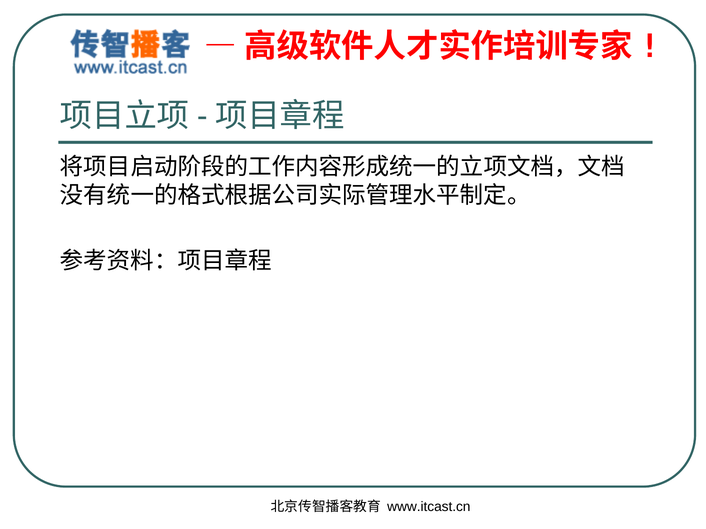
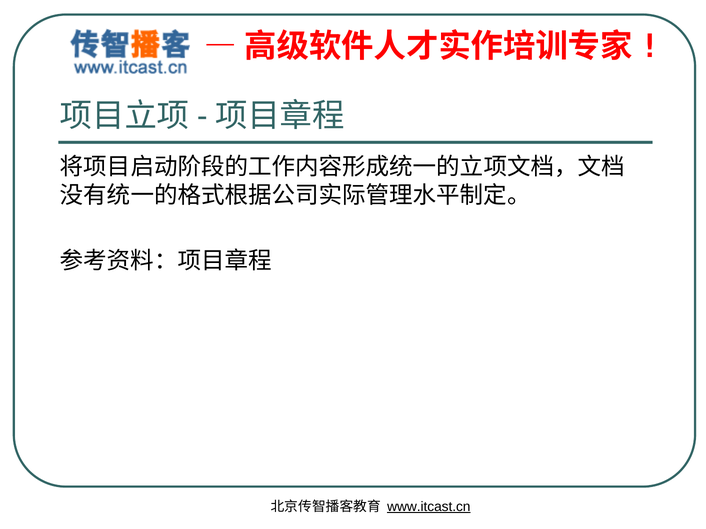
www.itcast.cn underline: none -> present
